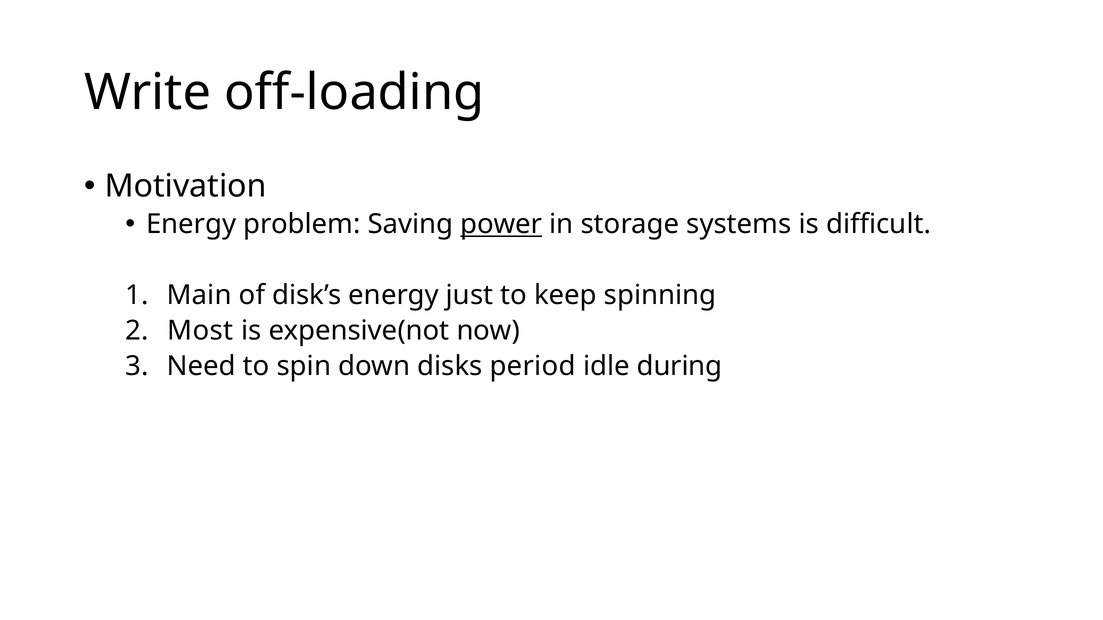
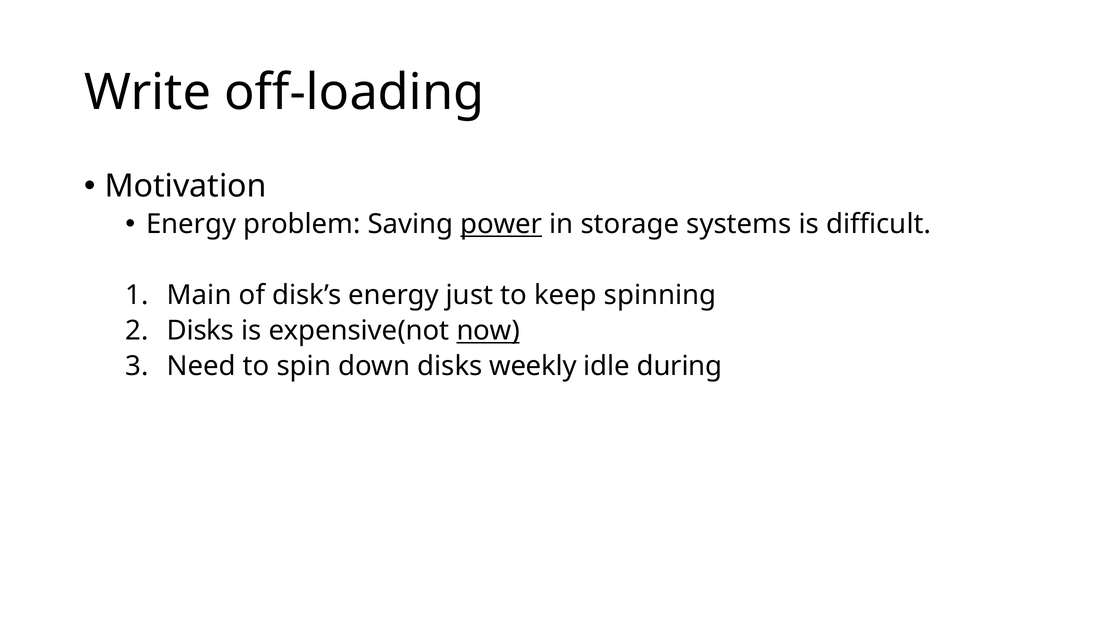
Most at (200, 331): Most -> Disks
now underline: none -> present
period: period -> weekly
